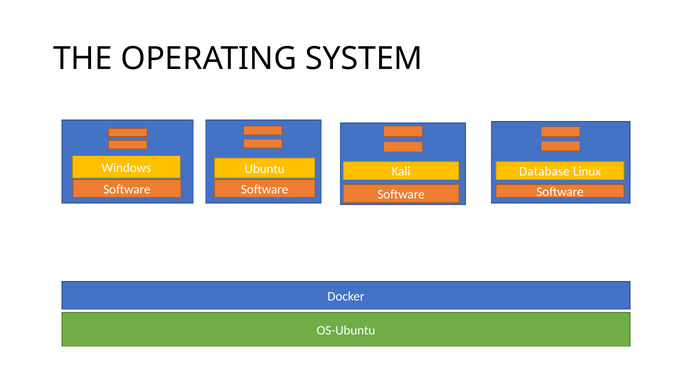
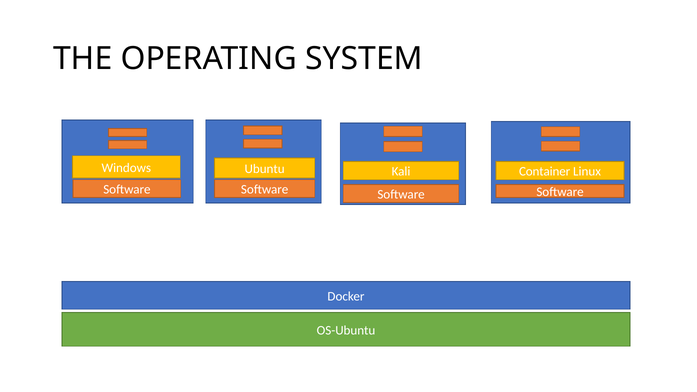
Database: Database -> Container
